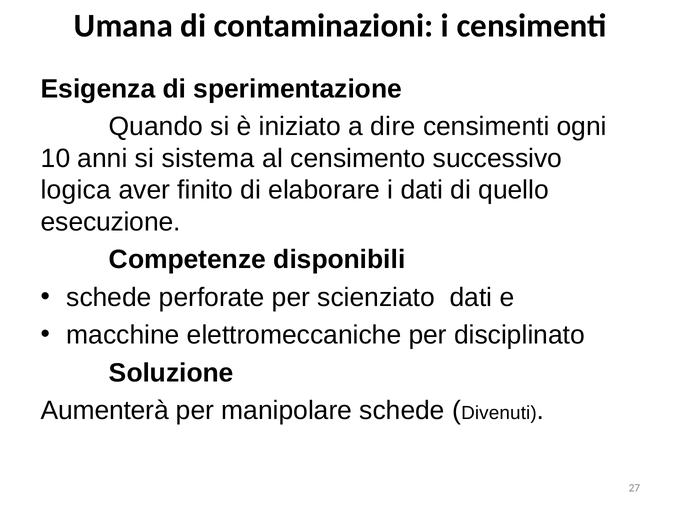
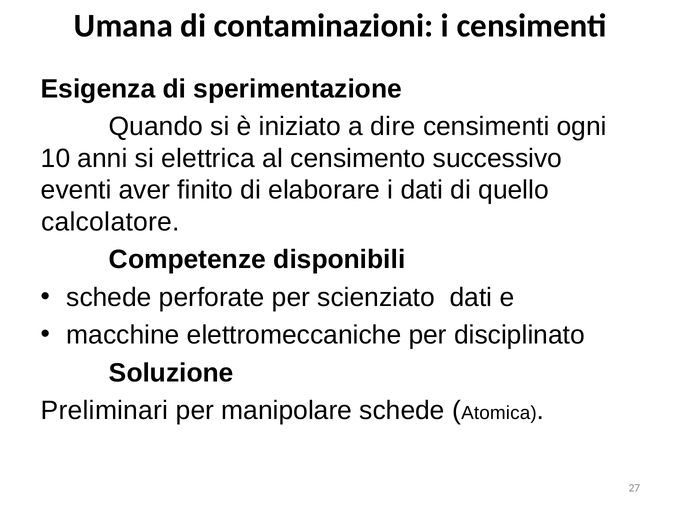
sistema: sistema -> elettrica
logica: logica -> eventi
esecuzione: esecuzione -> calcolatore
Aumenterà: Aumenterà -> Preliminari
Divenuti: Divenuti -> Atomica
